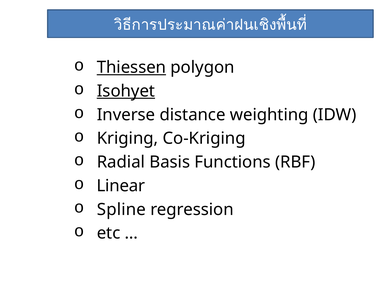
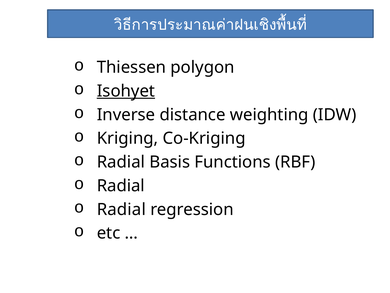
Thiessen underline: present -> none
Linear at (121, 185): Linear -> Radial
Spline at (121, 209): Spline -> Radial
